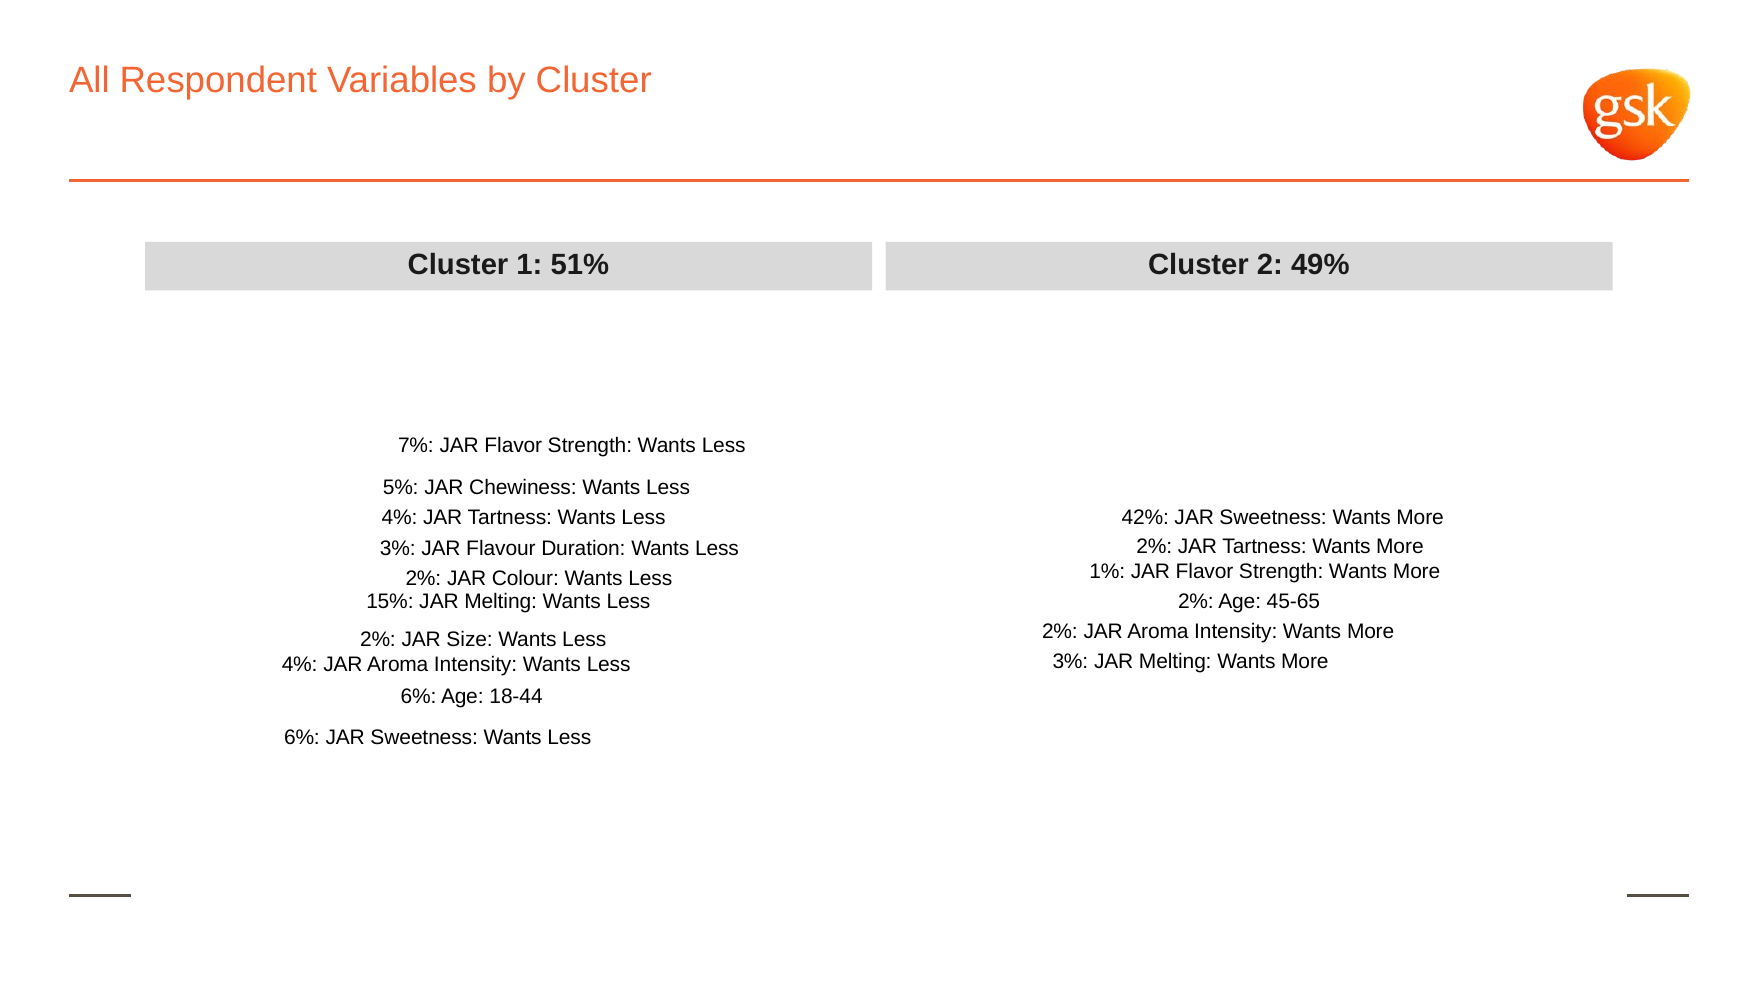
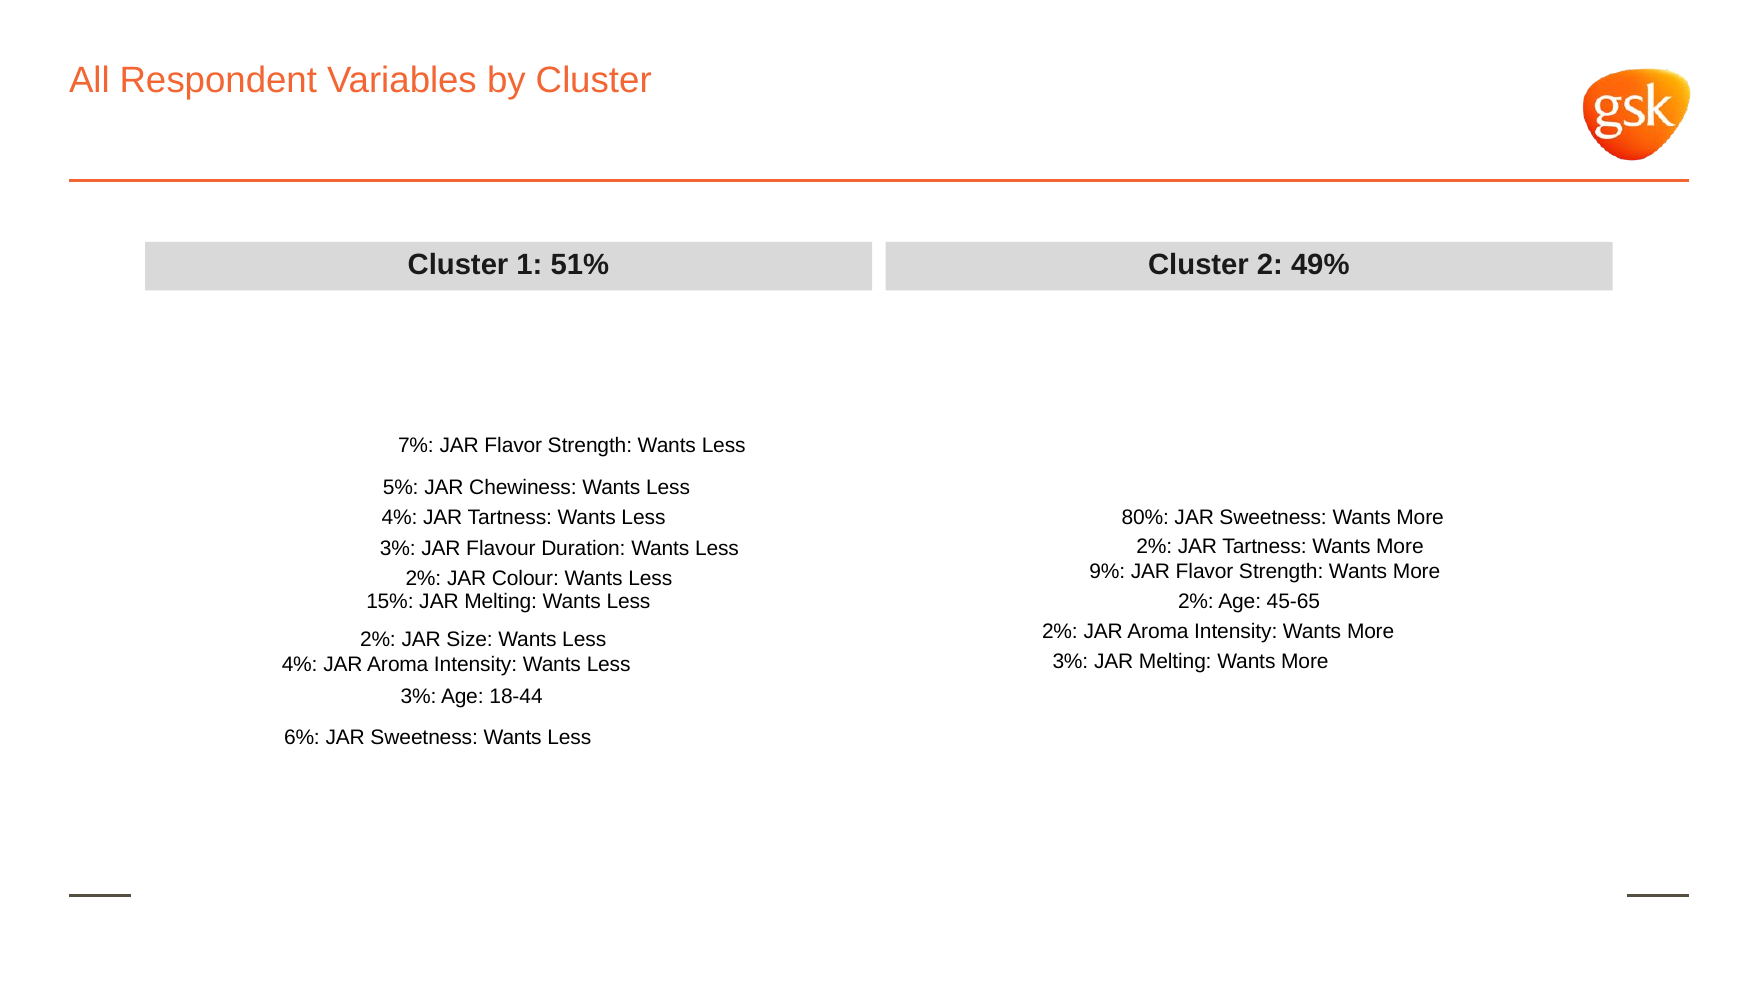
42%: 42% -> 80%
1%: 1% -> 9%
6% at (419, 696): 6% -> 3%
